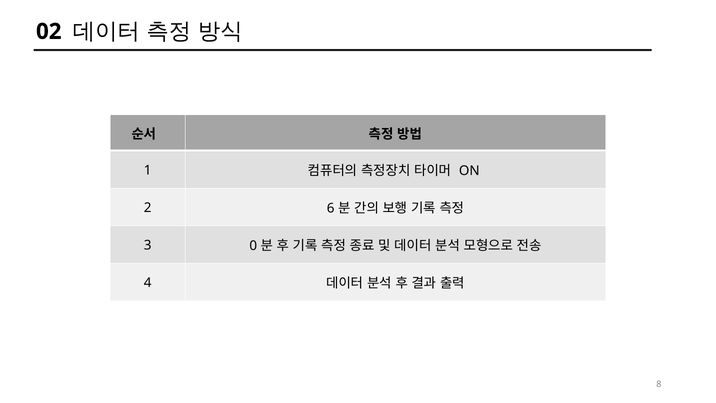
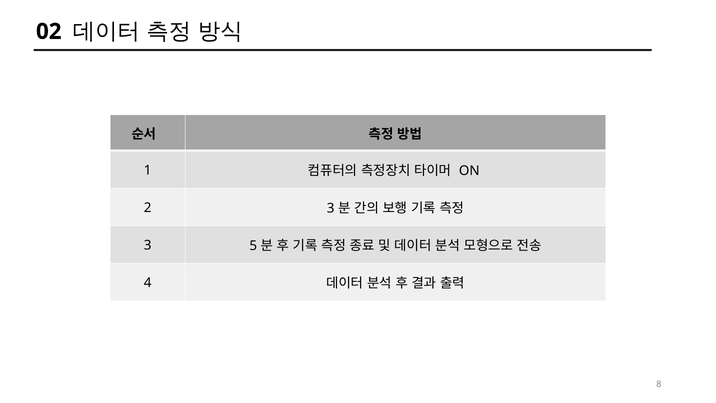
2 6: 6 -> 3
0: 0 -> 5
